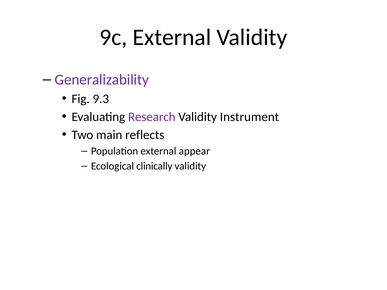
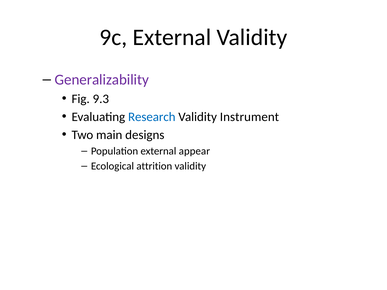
Research colour: purple -> blue
reflects: reflects -> designs
clinically: clinically -> attrition
